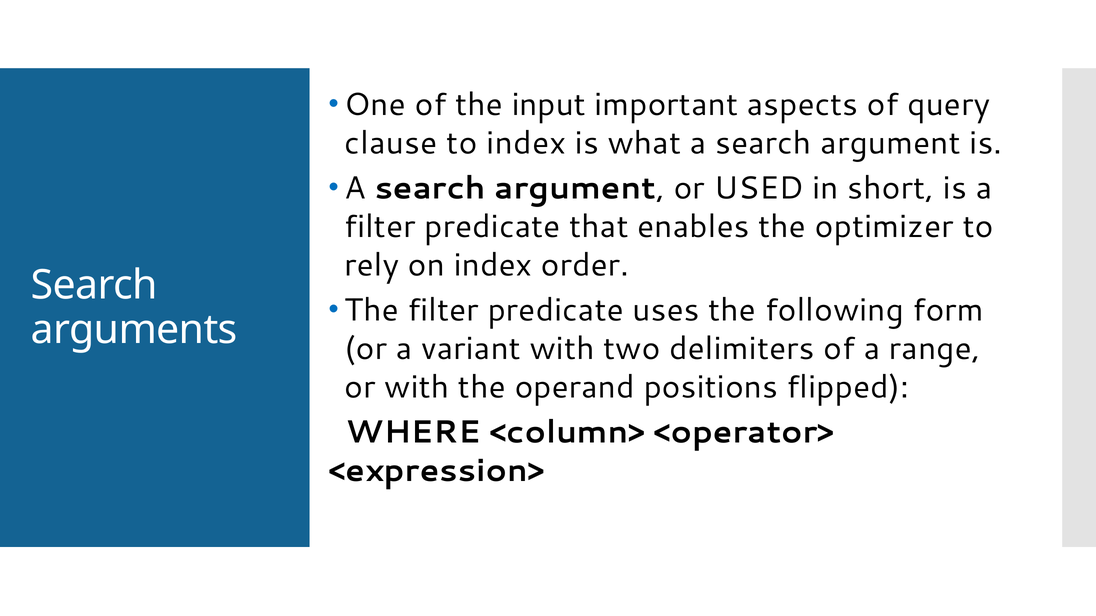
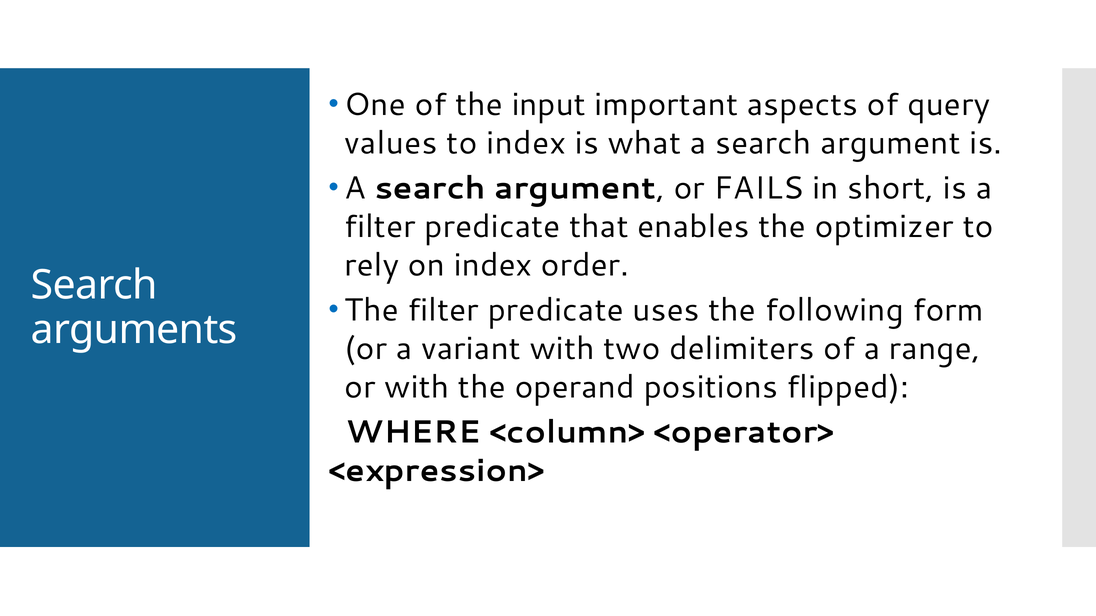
clause: clause -> values
USED: USED -> FAILS
